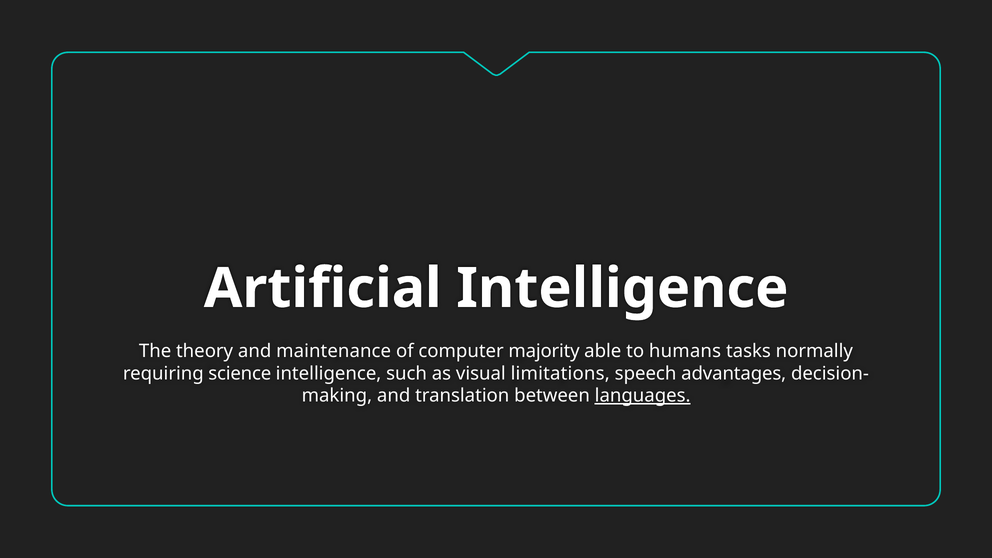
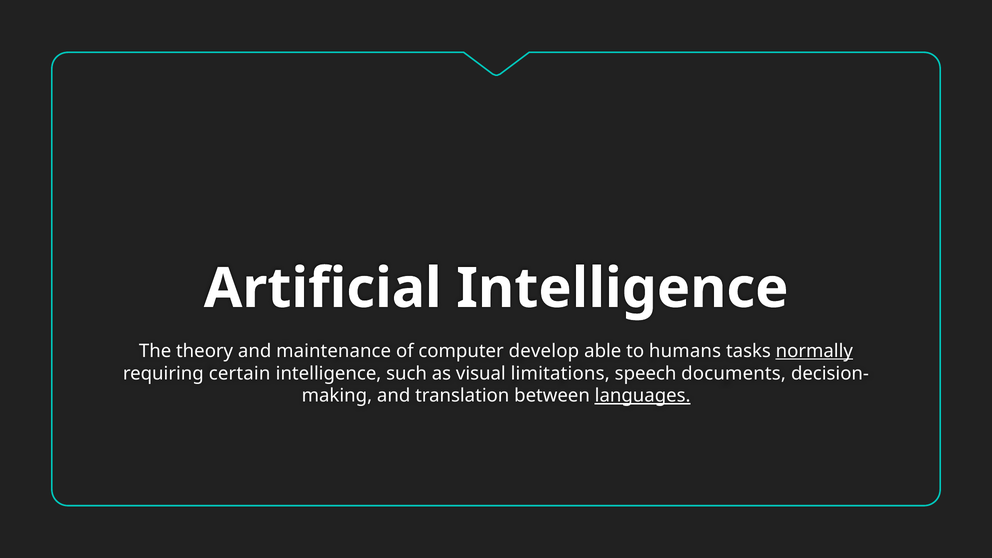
majority: majority -> develop
normally underline: none -> present
science: science -> certain
advantages: advantages -> documents
